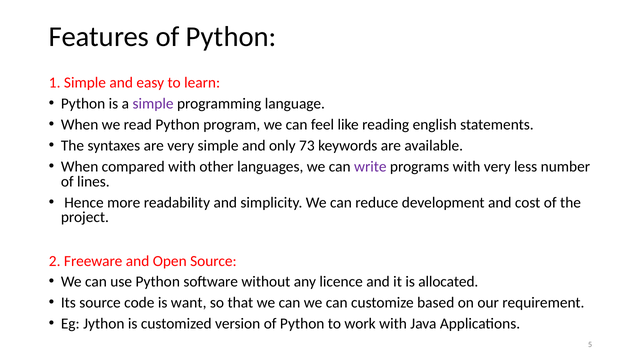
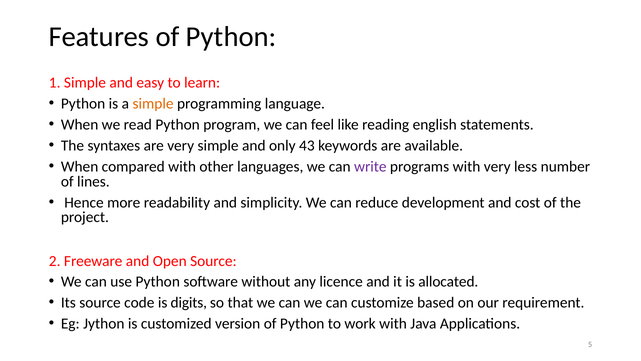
simple at (153, 104) colour: purple -> orange
73: 73 -> 43
want: want -> digits
